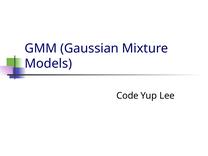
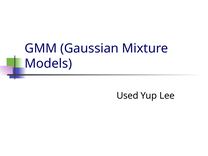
Code: Code -> Used
